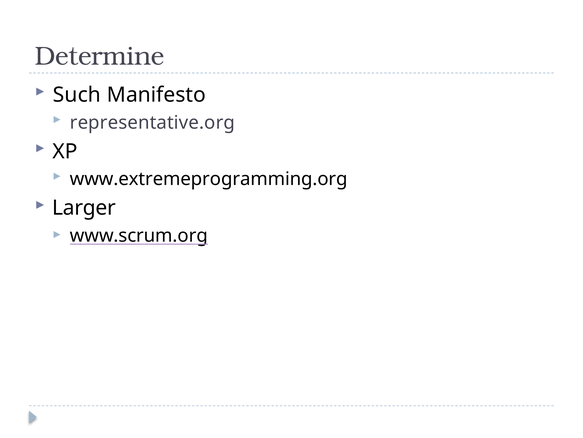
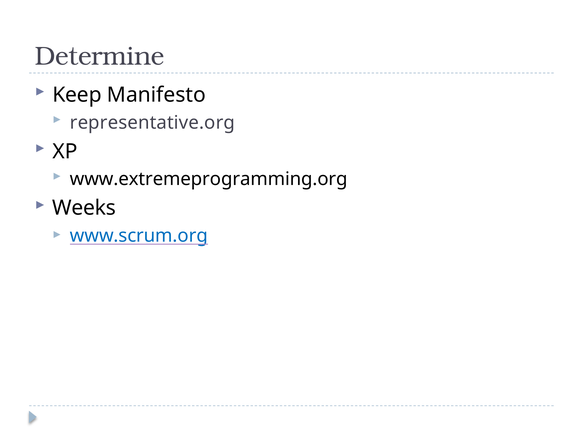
Such: Such -> Keep
Larger: Larger -> Weeks
www.scrum.org colour: black -> blue
